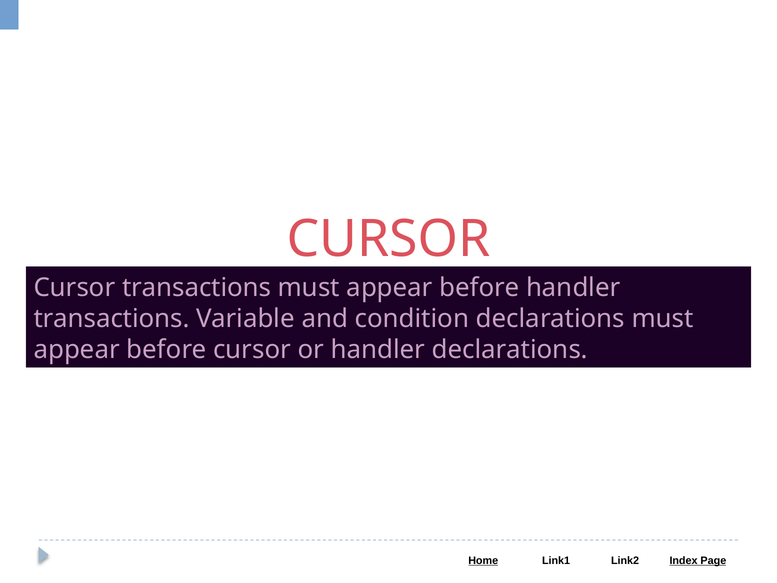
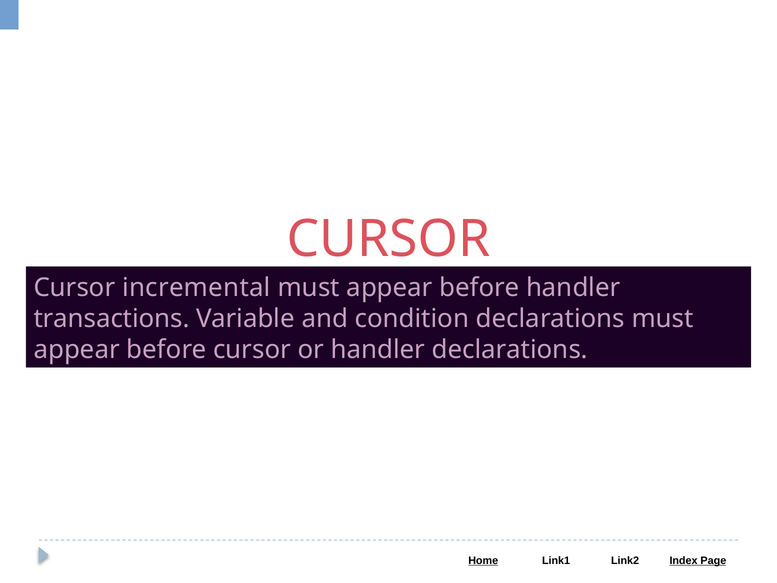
Cursor transactions: transactions -> incremental
